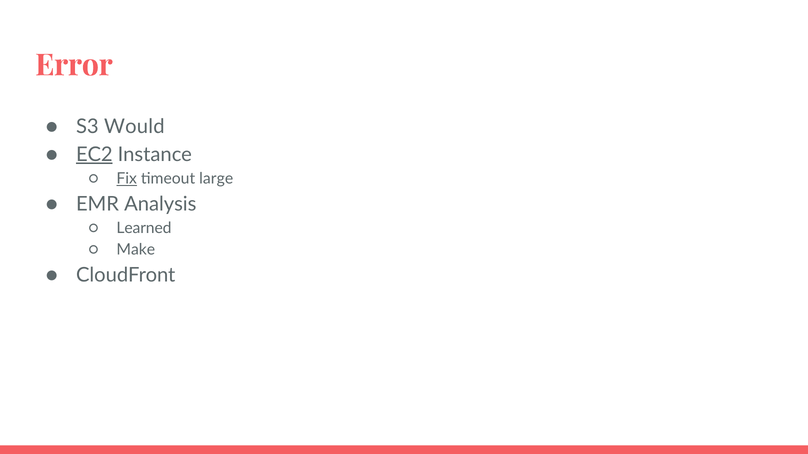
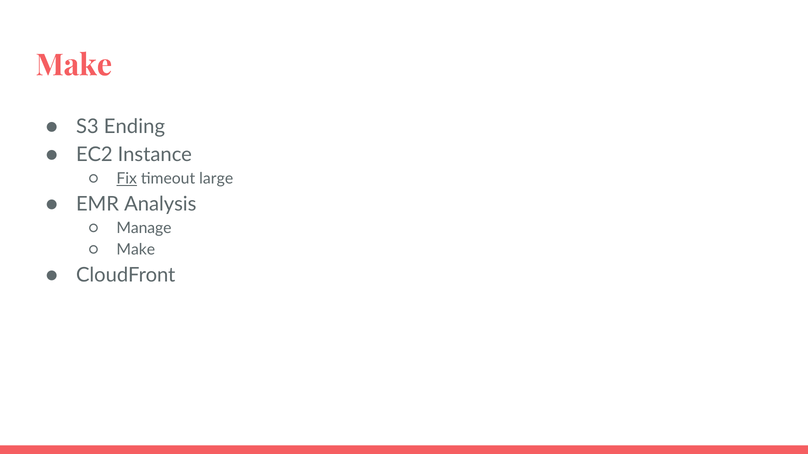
Error at (74, 65): Error -> Make
Would: Would -> Ending
EC2 underline: present -> none
Learned: Learned -> Manage
